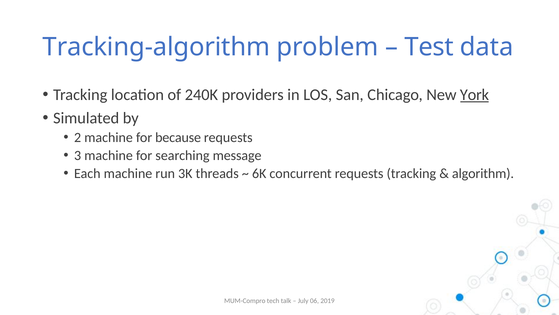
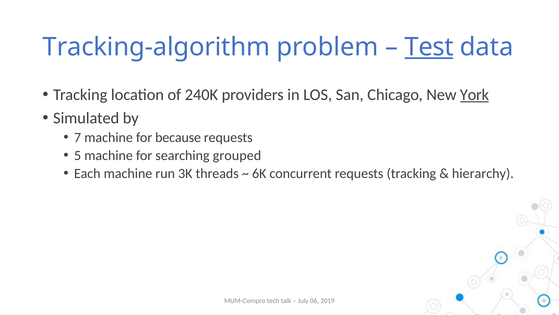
Test underline: none -> present
2: 2 -> 7
3: 3 -> 5
message: message -> grouped
algorithm: algorithm -> hierarchy
